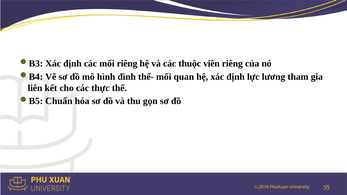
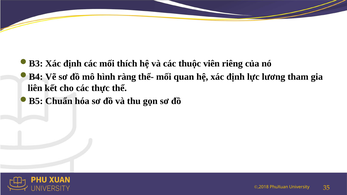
mối riêng: riêng -> thích
đình: đình -> ràng
